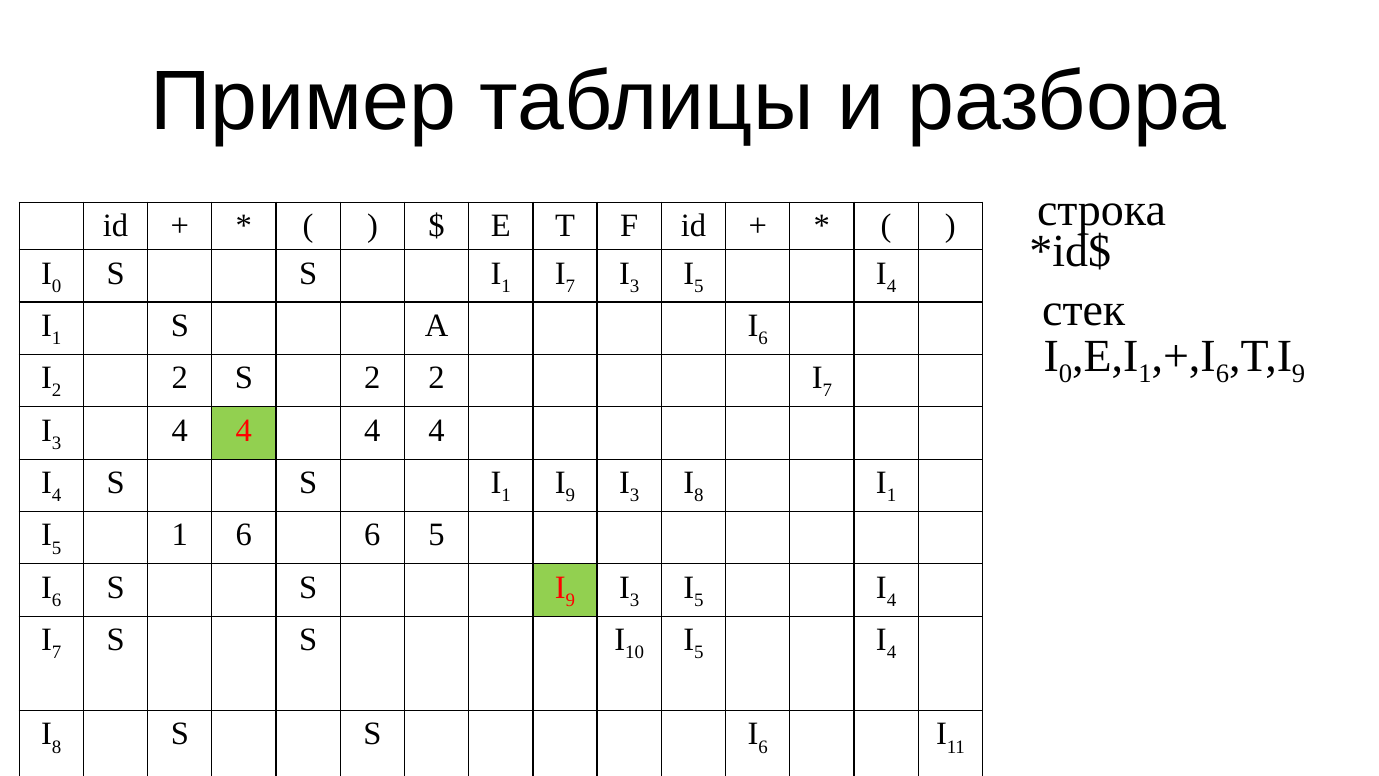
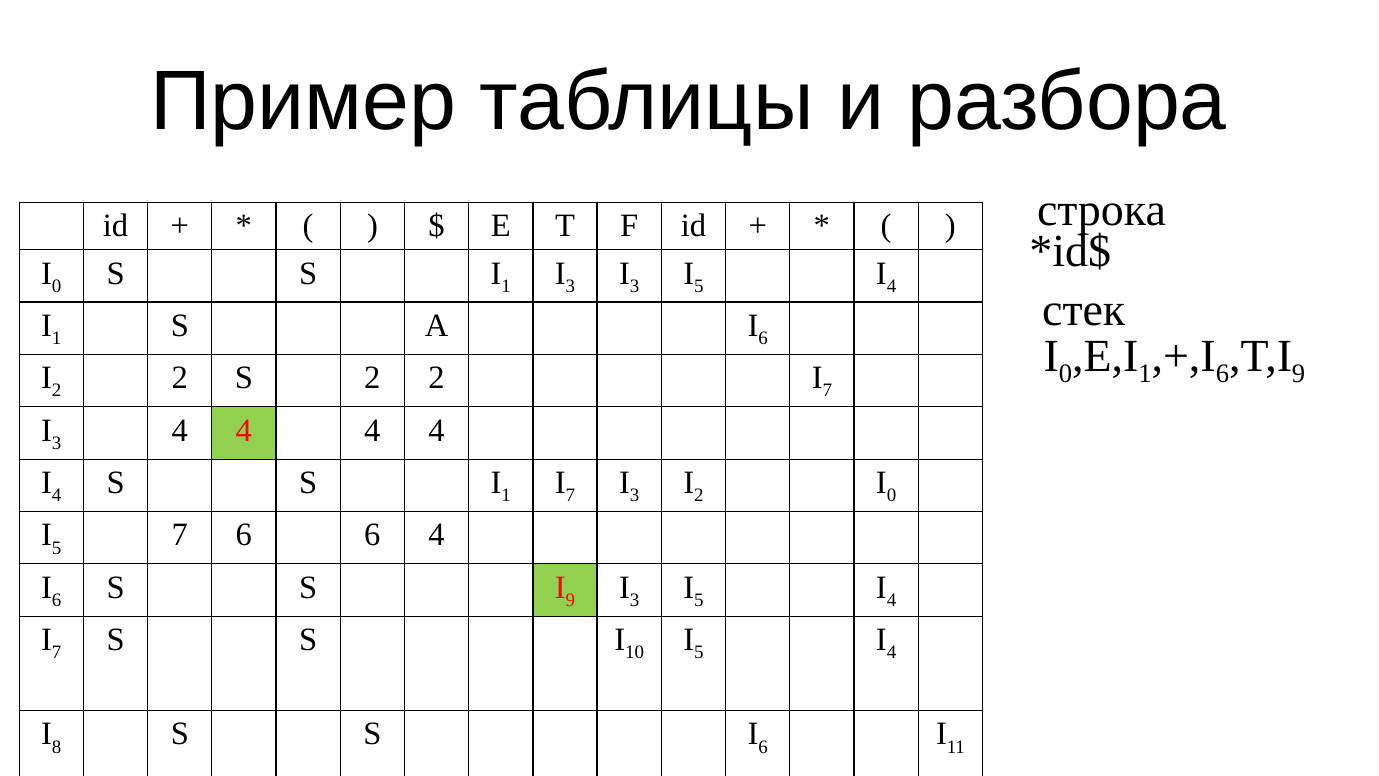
7 at (570, 286): 7 -> 3
9 at (570, 495): 9 -> 7
8 at (699, 495): 8 -> 2
1 at (892, 495): 1 -> 0
5 1: 1 -> 7
6 5: 5 -> 4
